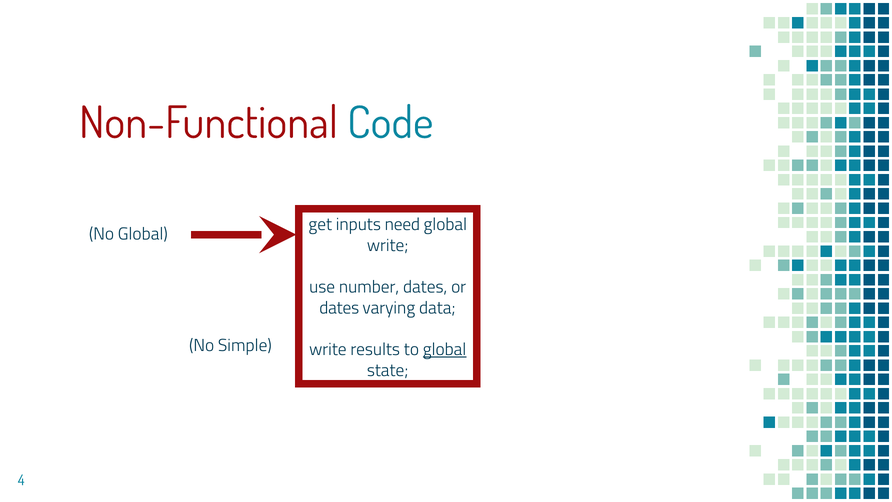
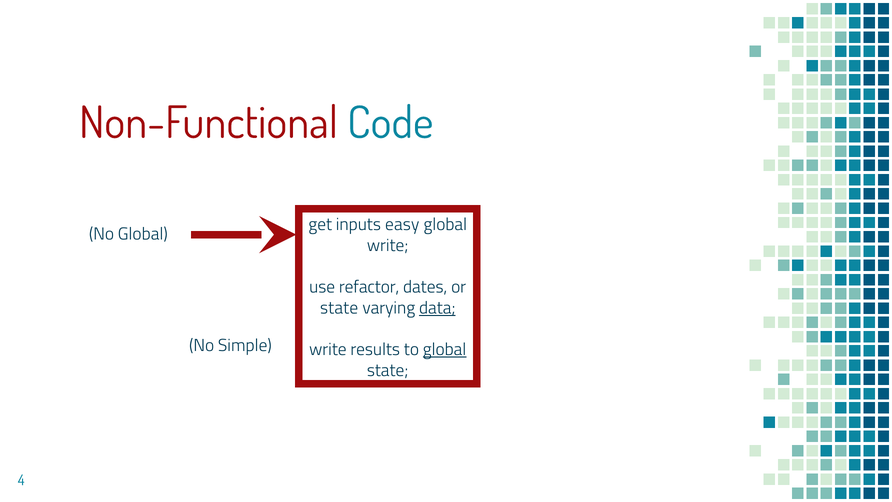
need: need -> easy
number: number -> refactor
dates at (339, 308): dates -> state
data underline: none -> present
